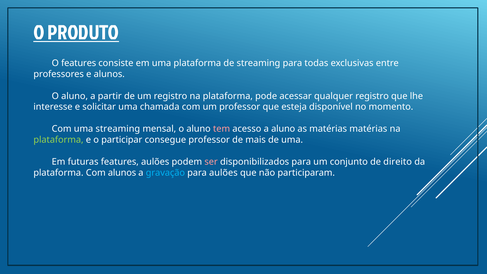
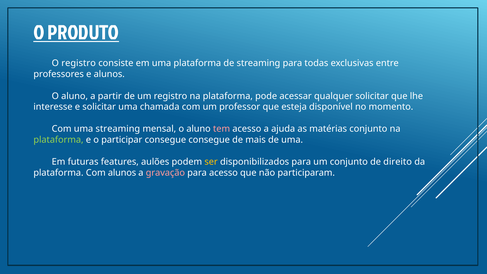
O features: features -> registro
qualquer registro: registro -> solicitar
a aluno: aluno -> ajuda
matérias matérias: matérias -> conjunto
consegue professor: professor -> consegue
ser colour: pink -> yellow
gravação colour: light blue -> pink
para aulões: aulões -> acesso
